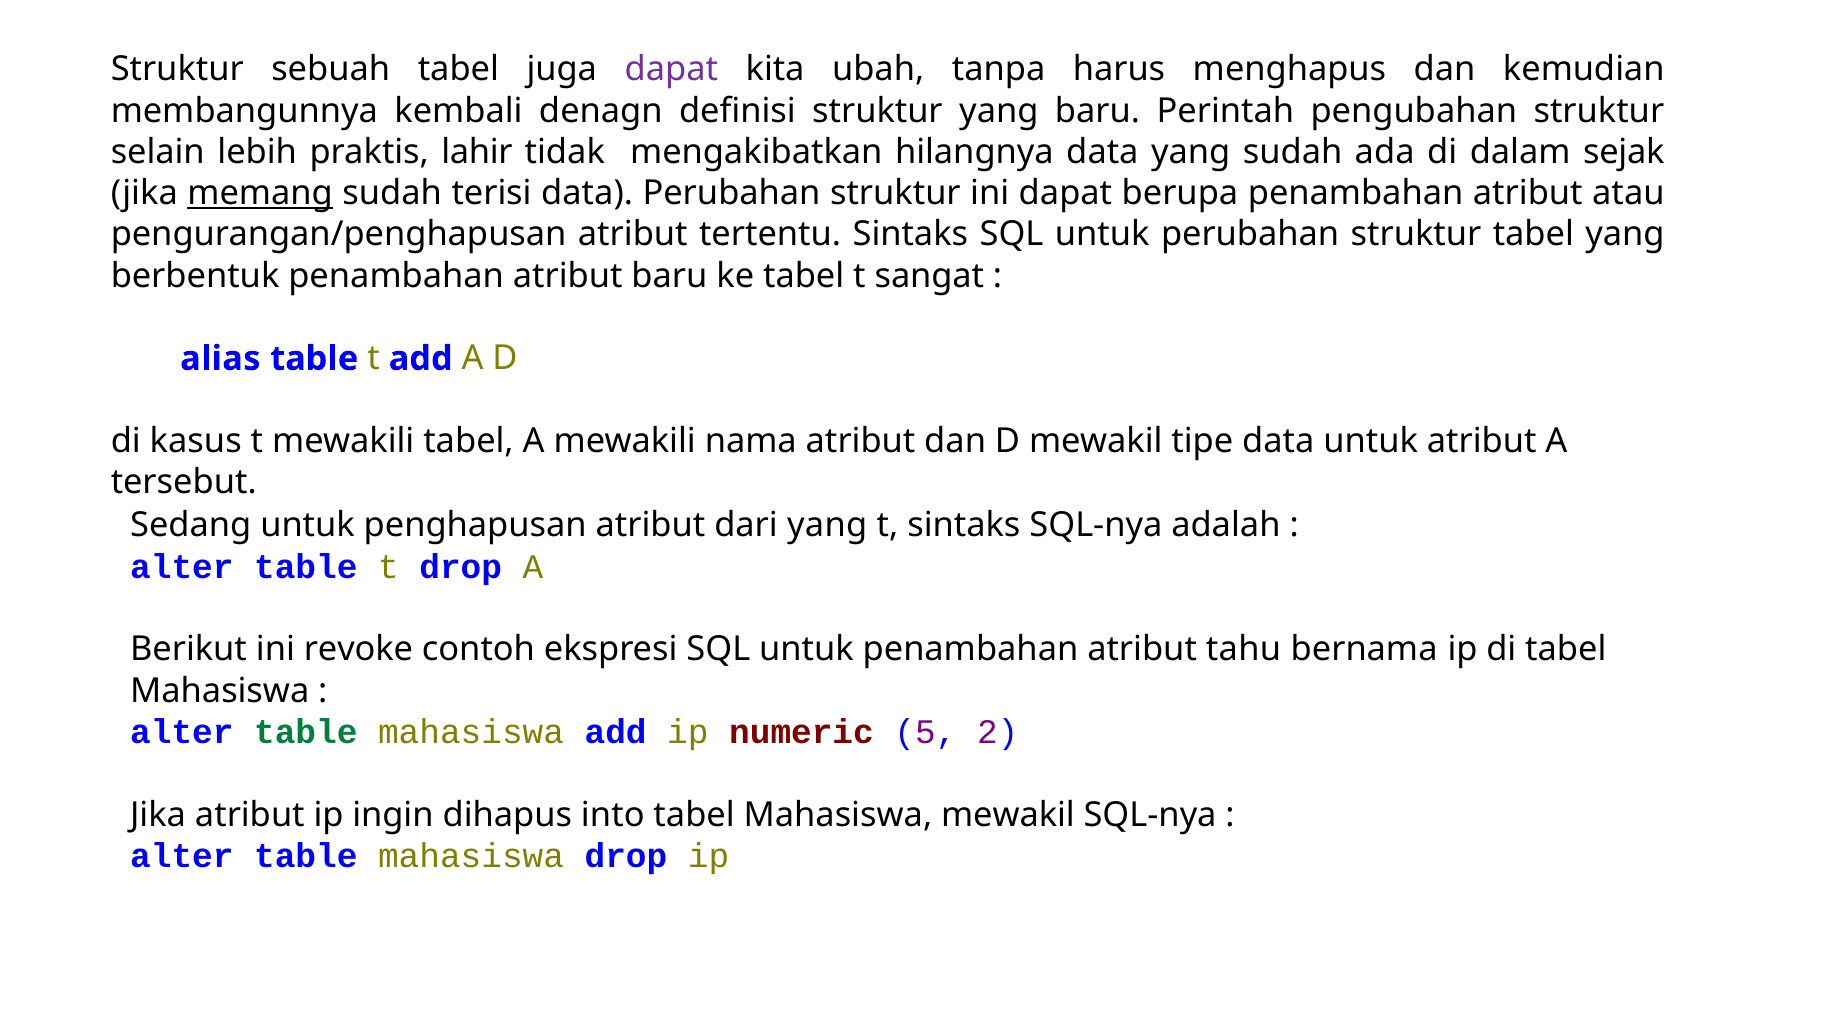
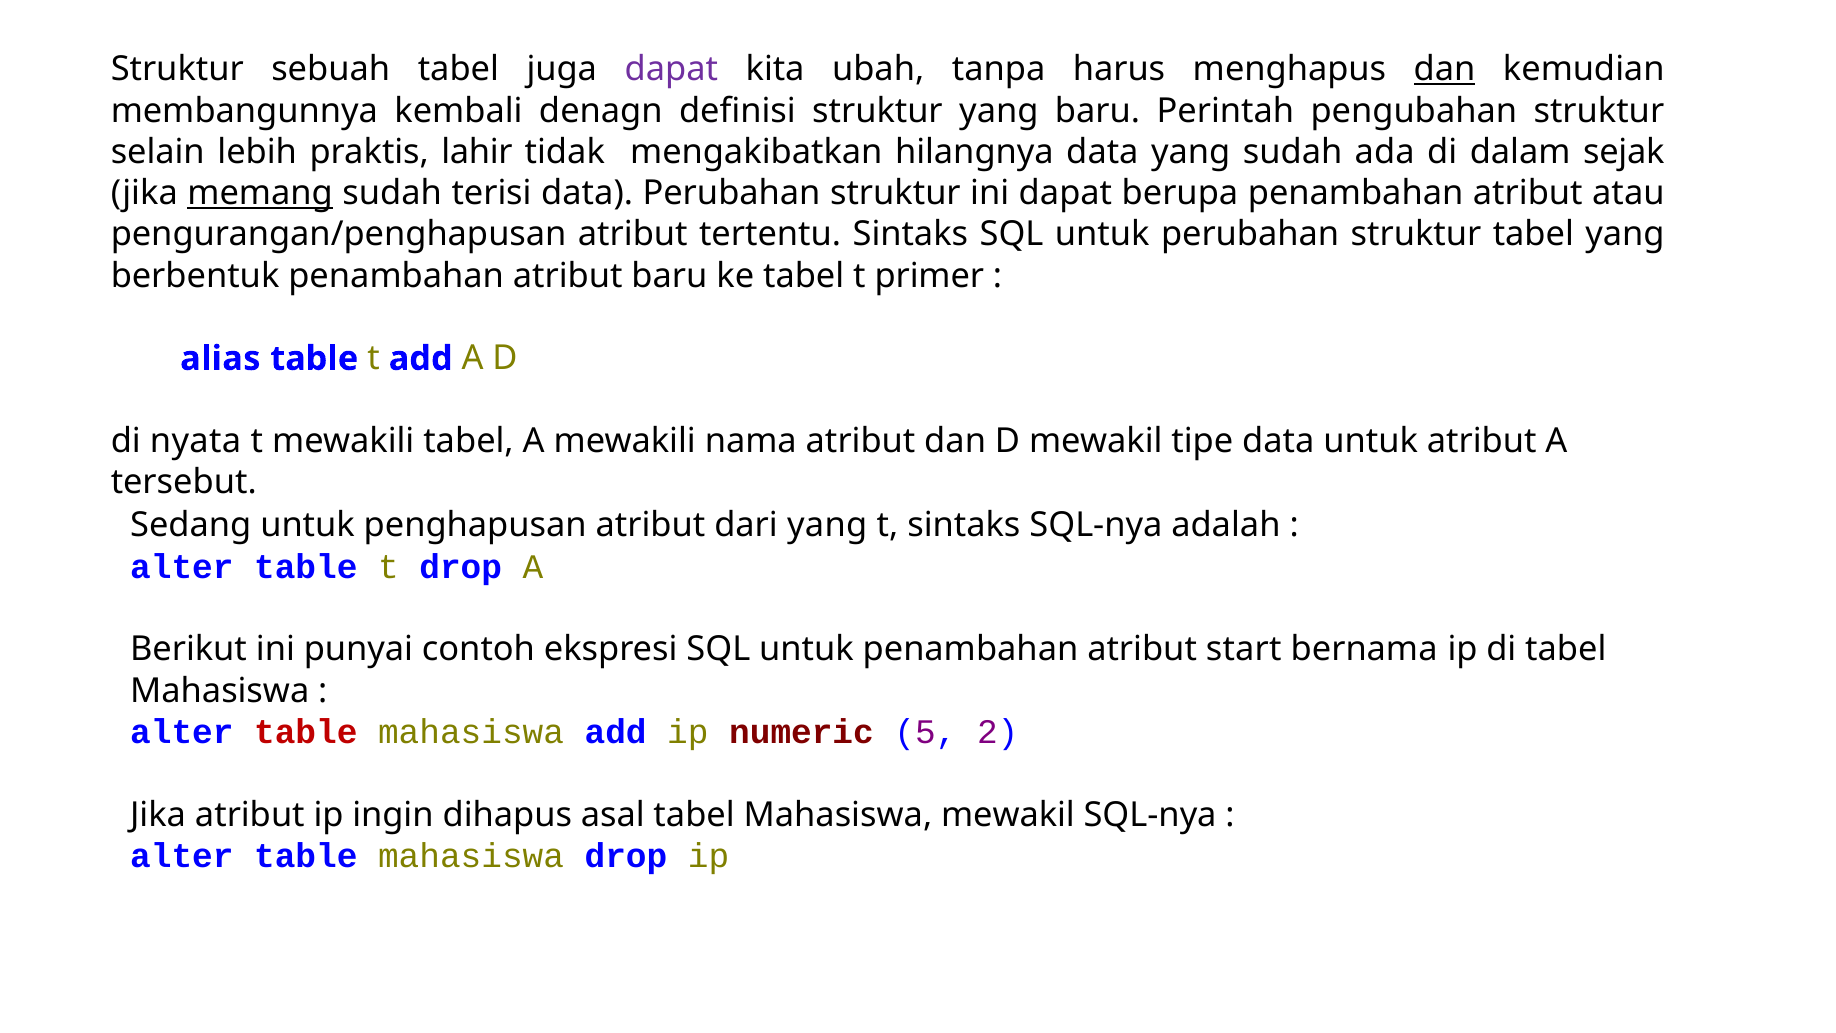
dan at (1445, 69) underline: none -> present
sangat: sangat -> primer
kasus: kasus -> nyata
revoke: revoke -> punyai
tahu: tahu -> start
table at (306, 732) colour: green -> red
into: into -> asal
